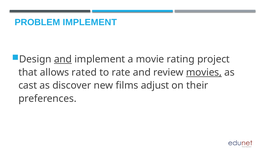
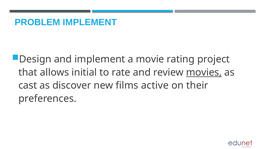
and at (63, 59) underline: present -> none
rated: rated -> initial
adjust: adjust -> active
